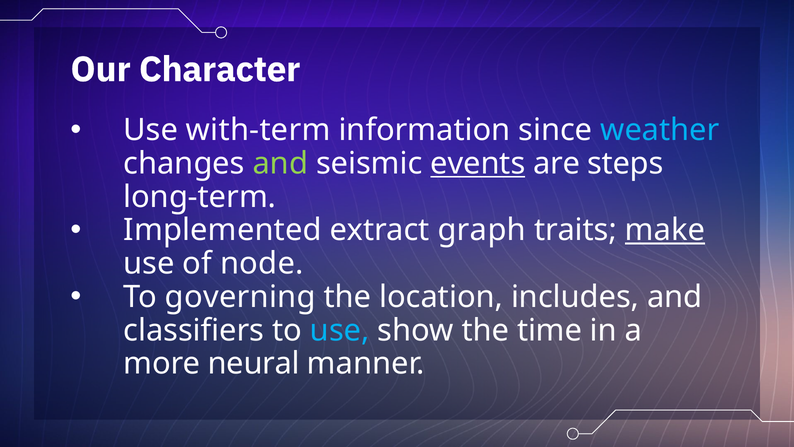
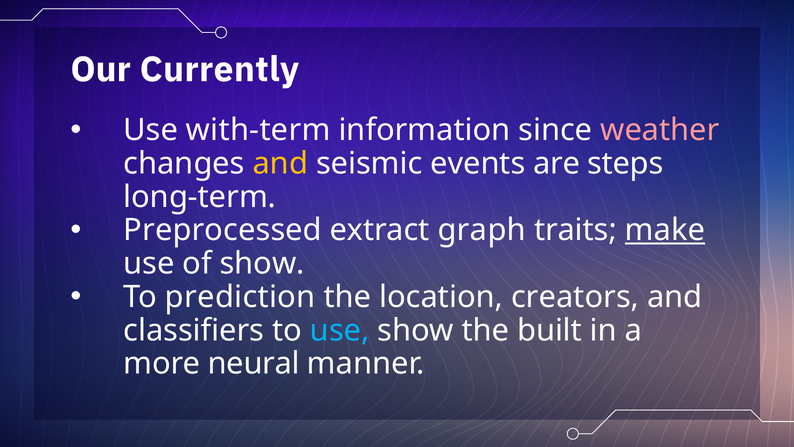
Character: Character -> Currently
weather colour: light blue -> pink
and at (280, 163) colour: light green -> yellow
events underline: present -> none
Implemented: Implemented -> Preprocessed
of node: node -> show
governing: governing -> prediction
includes: includes -> creators
time: time -> built
